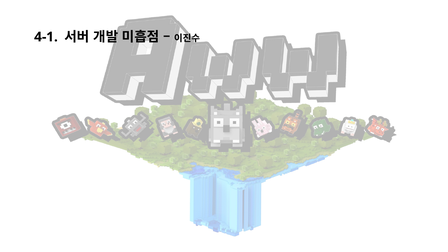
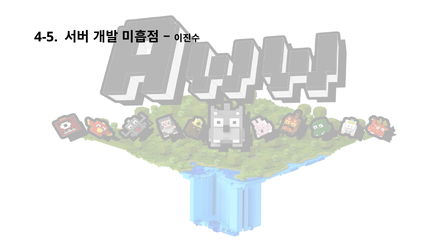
4-1: 4-1 -> 4-5
